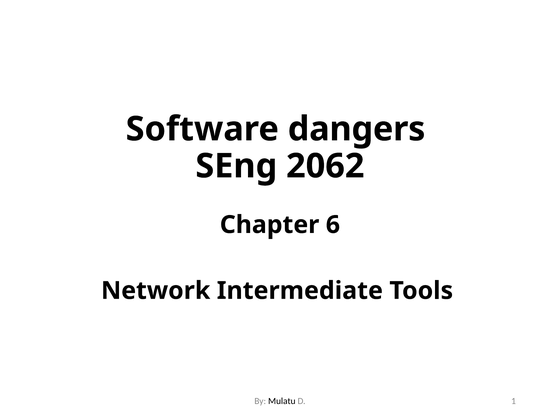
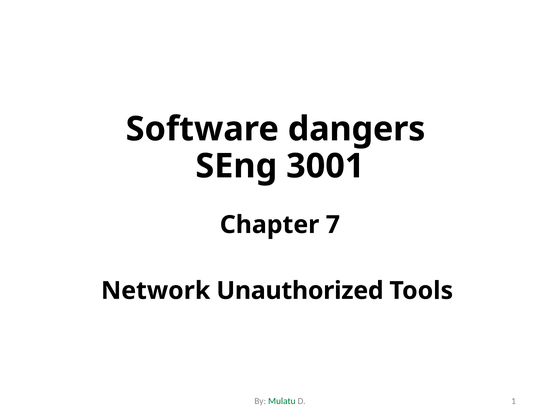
2062: 2062 -> 3001
6: 6 -> 7
Intermediate: Intermediate -> Unauthorized
Mulatu colour: black -> green
